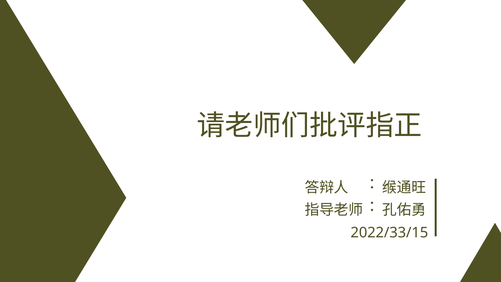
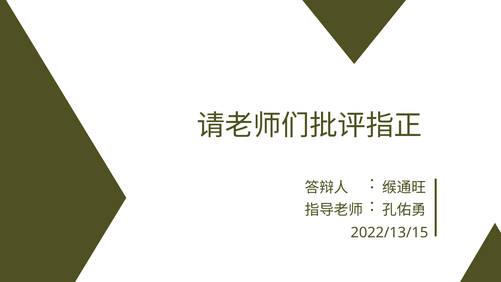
2022/33/15: 2022/33/15 -> 2022/13/15
